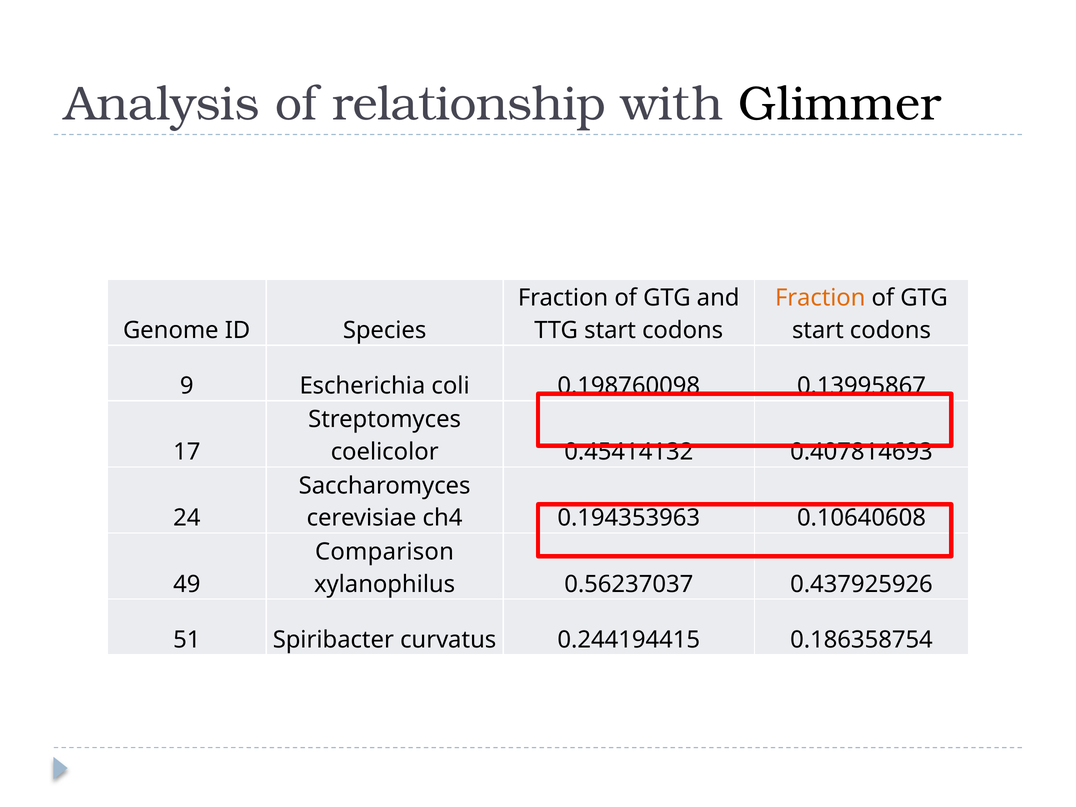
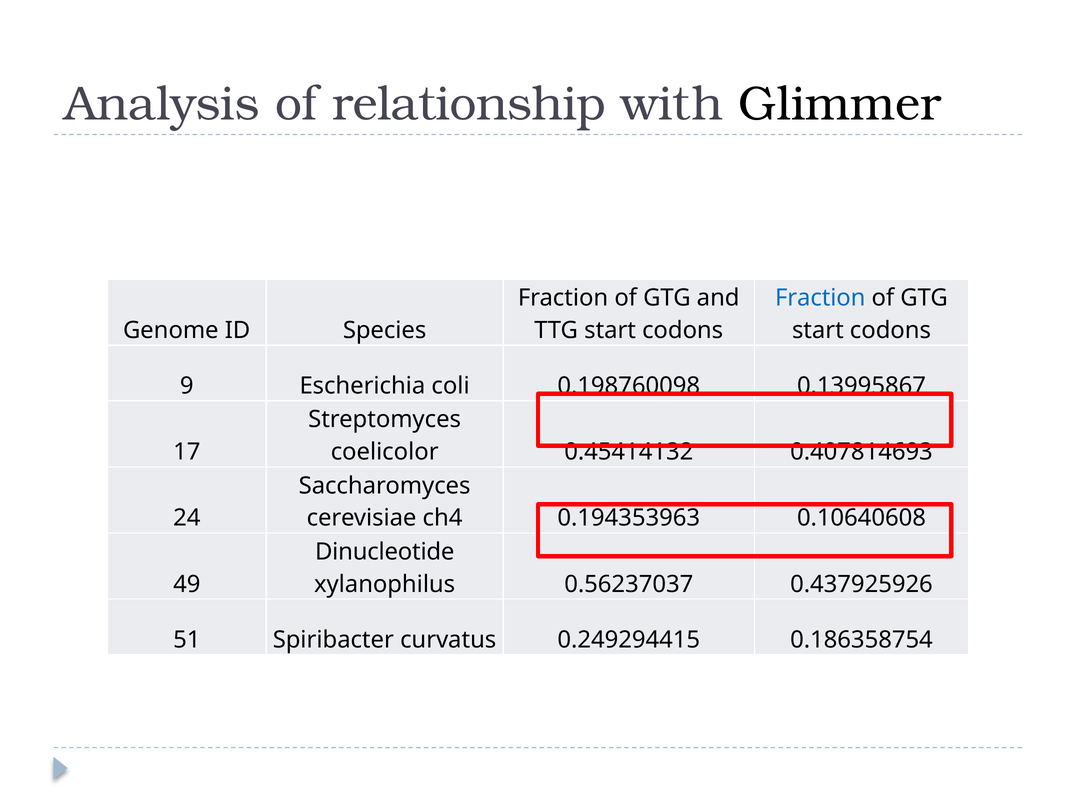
Fraction at (820, 298) colour: orange -> blue
Comparison: Comparison -> Dinucleotide
0.244194415: 0.244194415 -> 0.249294415
